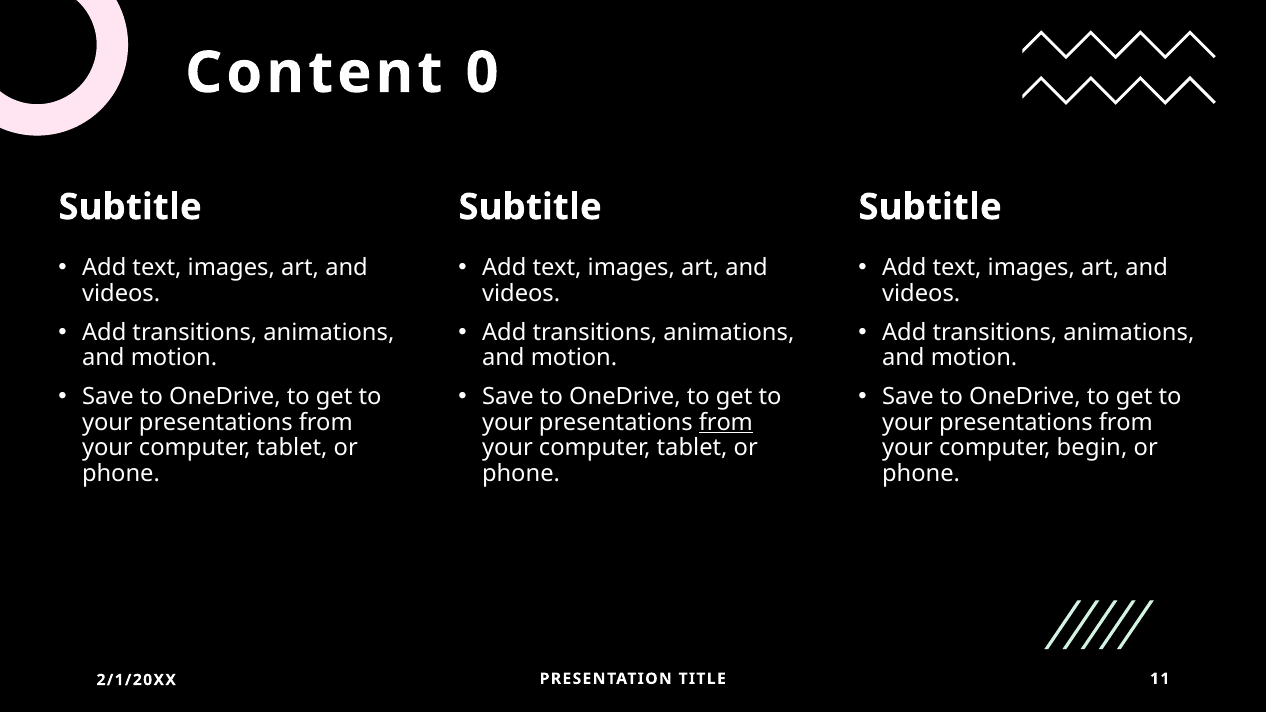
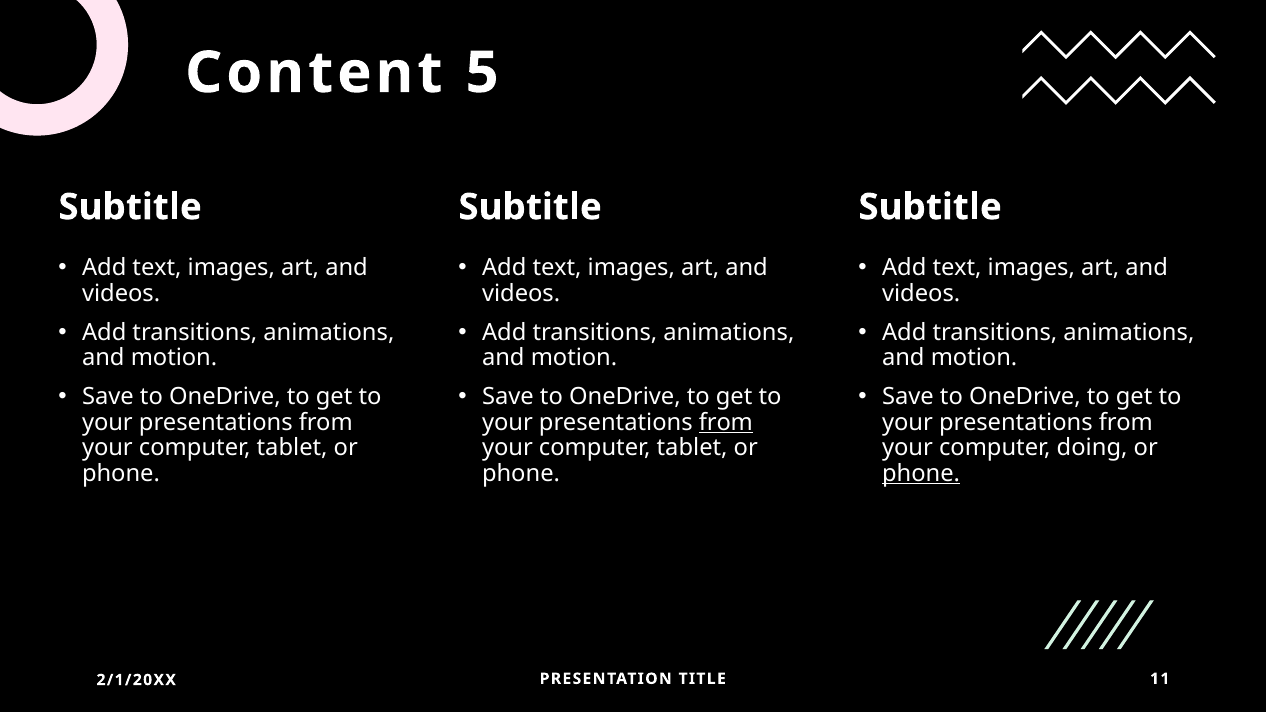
0: 0 -> 5
begin: begin -> doing
phone at (921, 474) underline: none -> present
